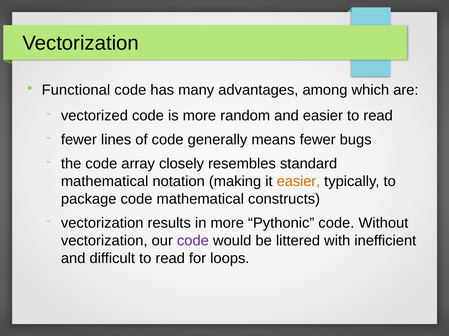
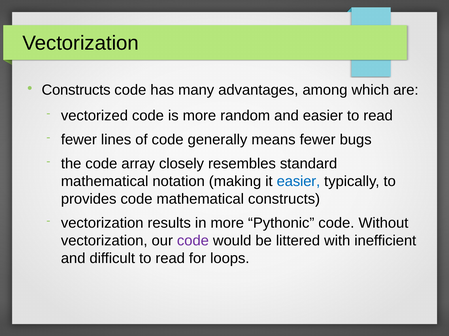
Functional at (76, 90): Functional -> Constructs
easier at (298, 182) colour: orange -> blue
package: package -> provides
